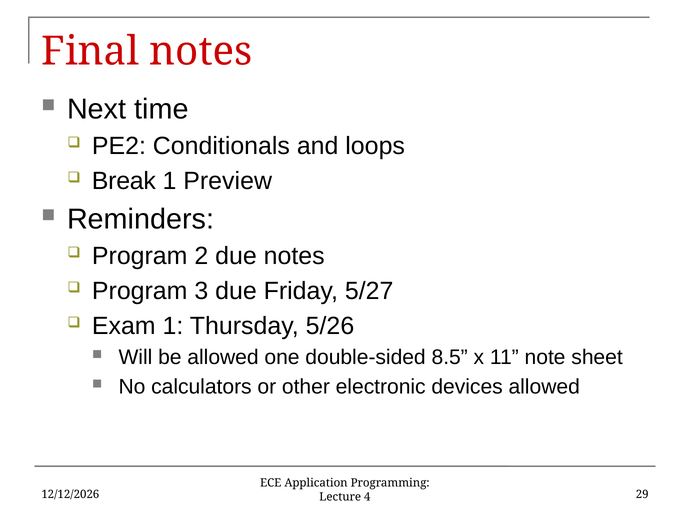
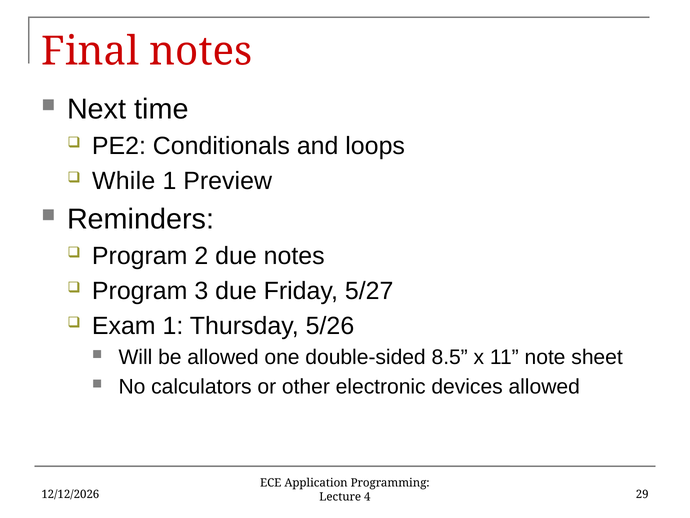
Break: Break -> While
